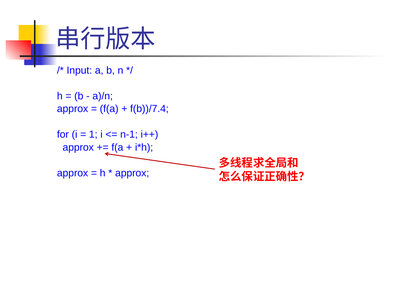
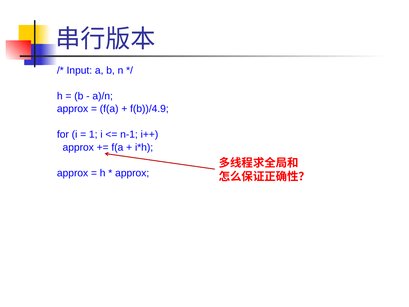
f(b))/7.4: f(b))/7.4 -> f(b))/4.9
